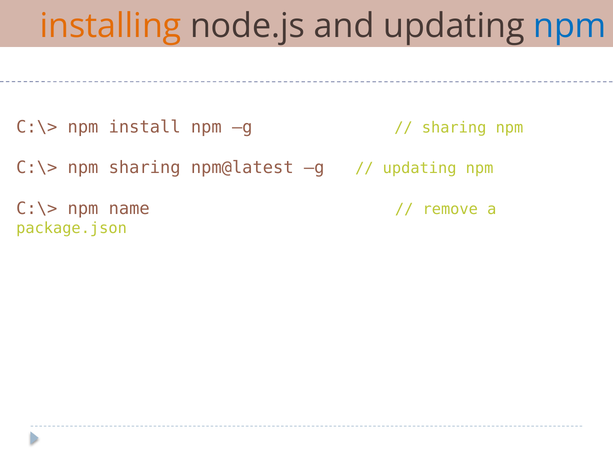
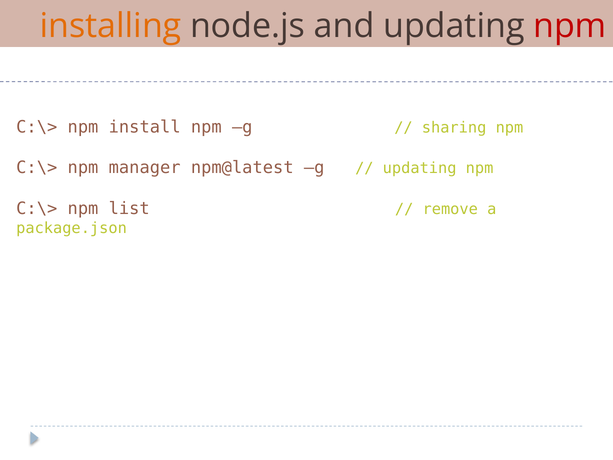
npm at (570, 26) colour: blue -> red
npm sharing: sharing -> manager
name: name -> list
